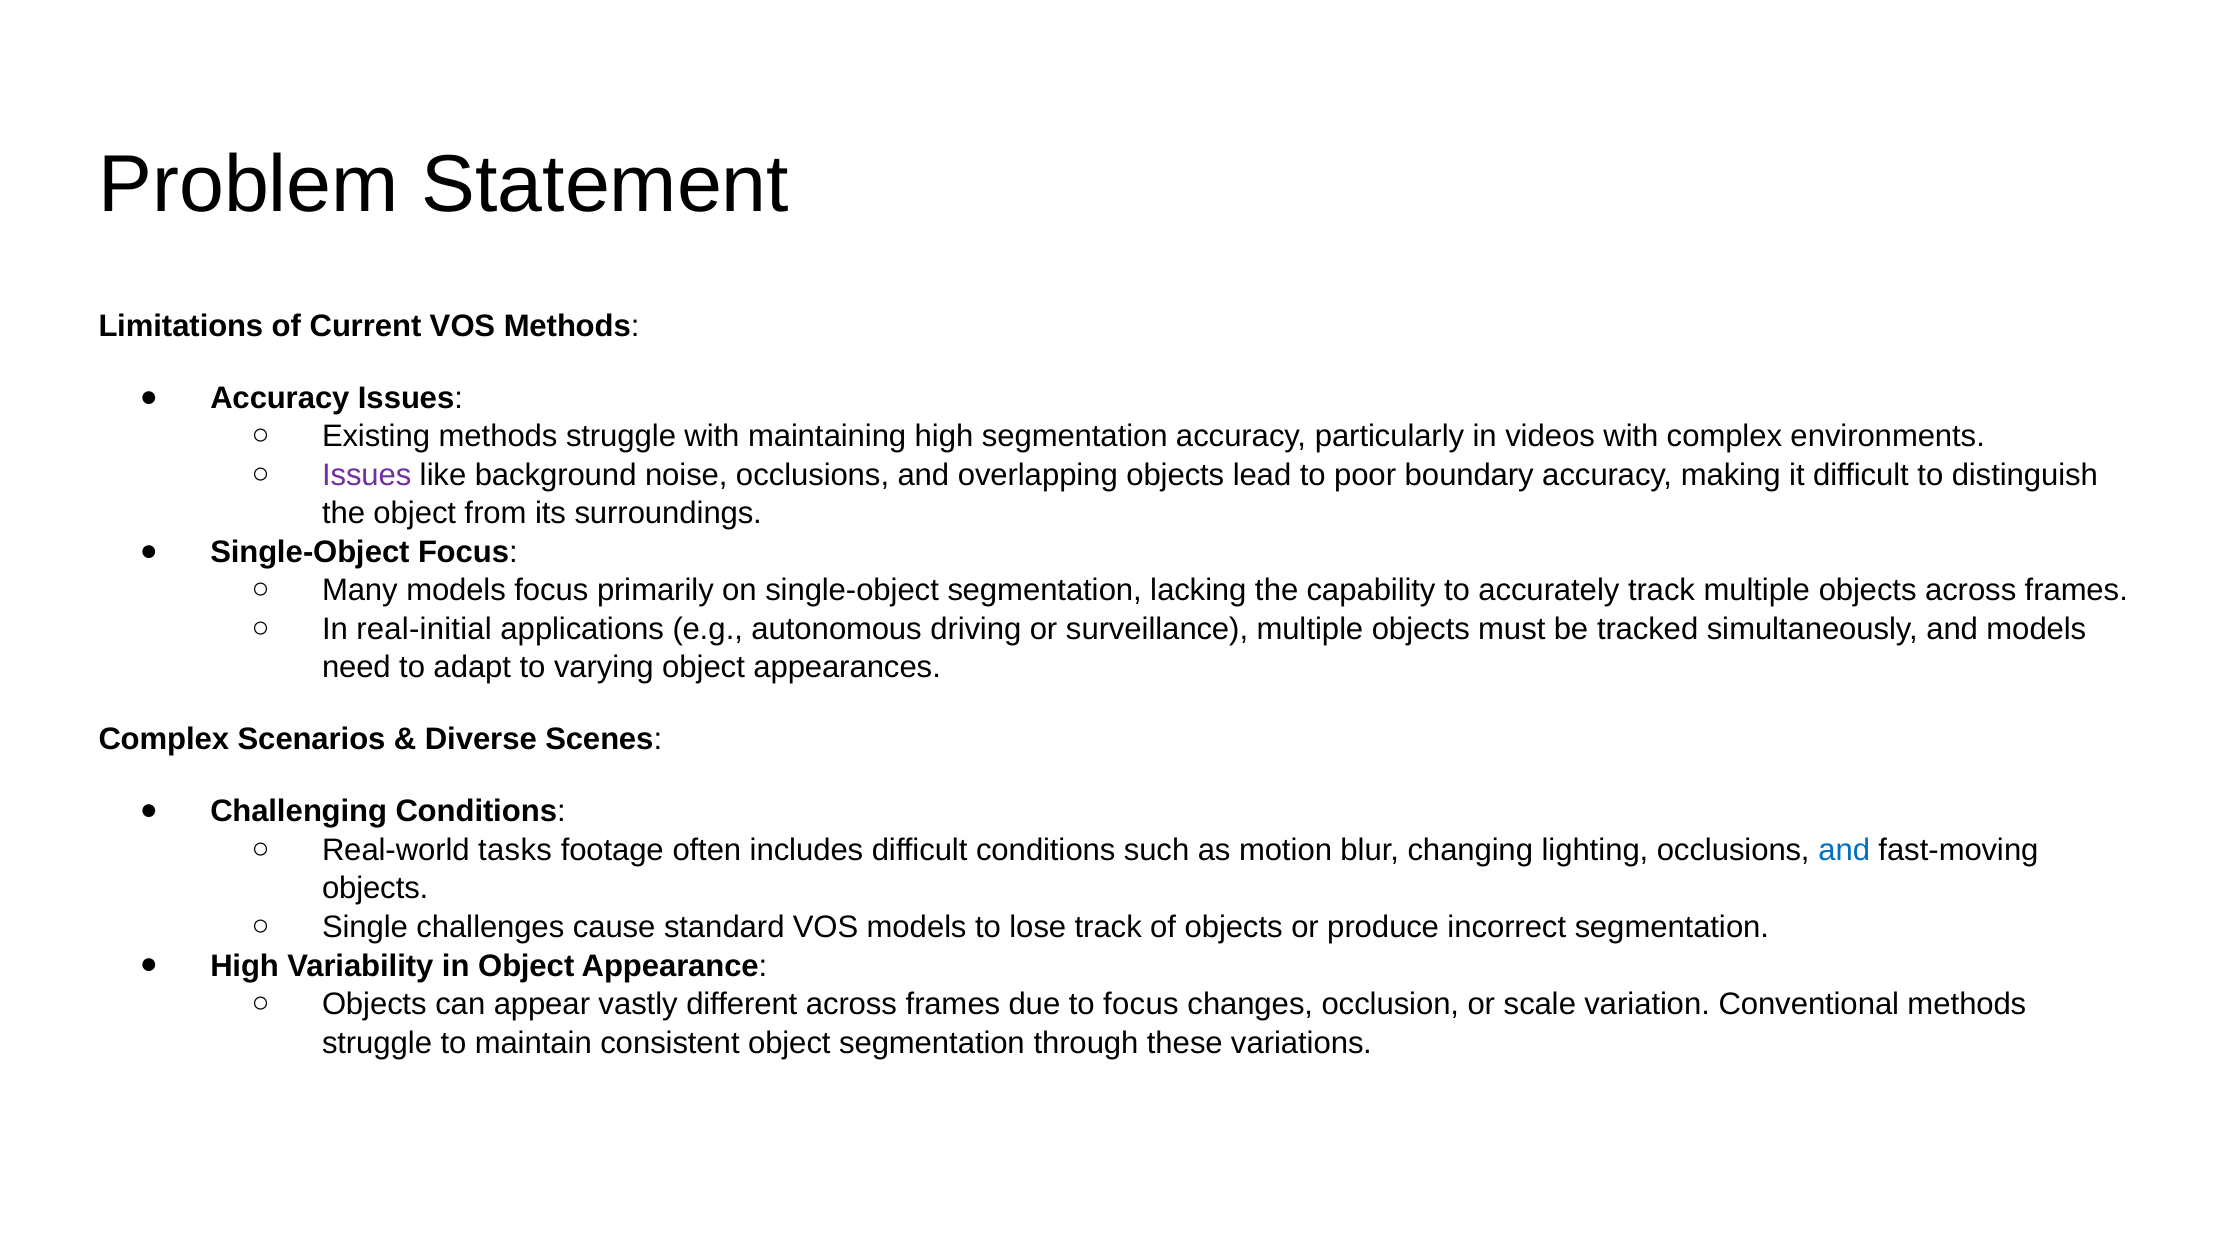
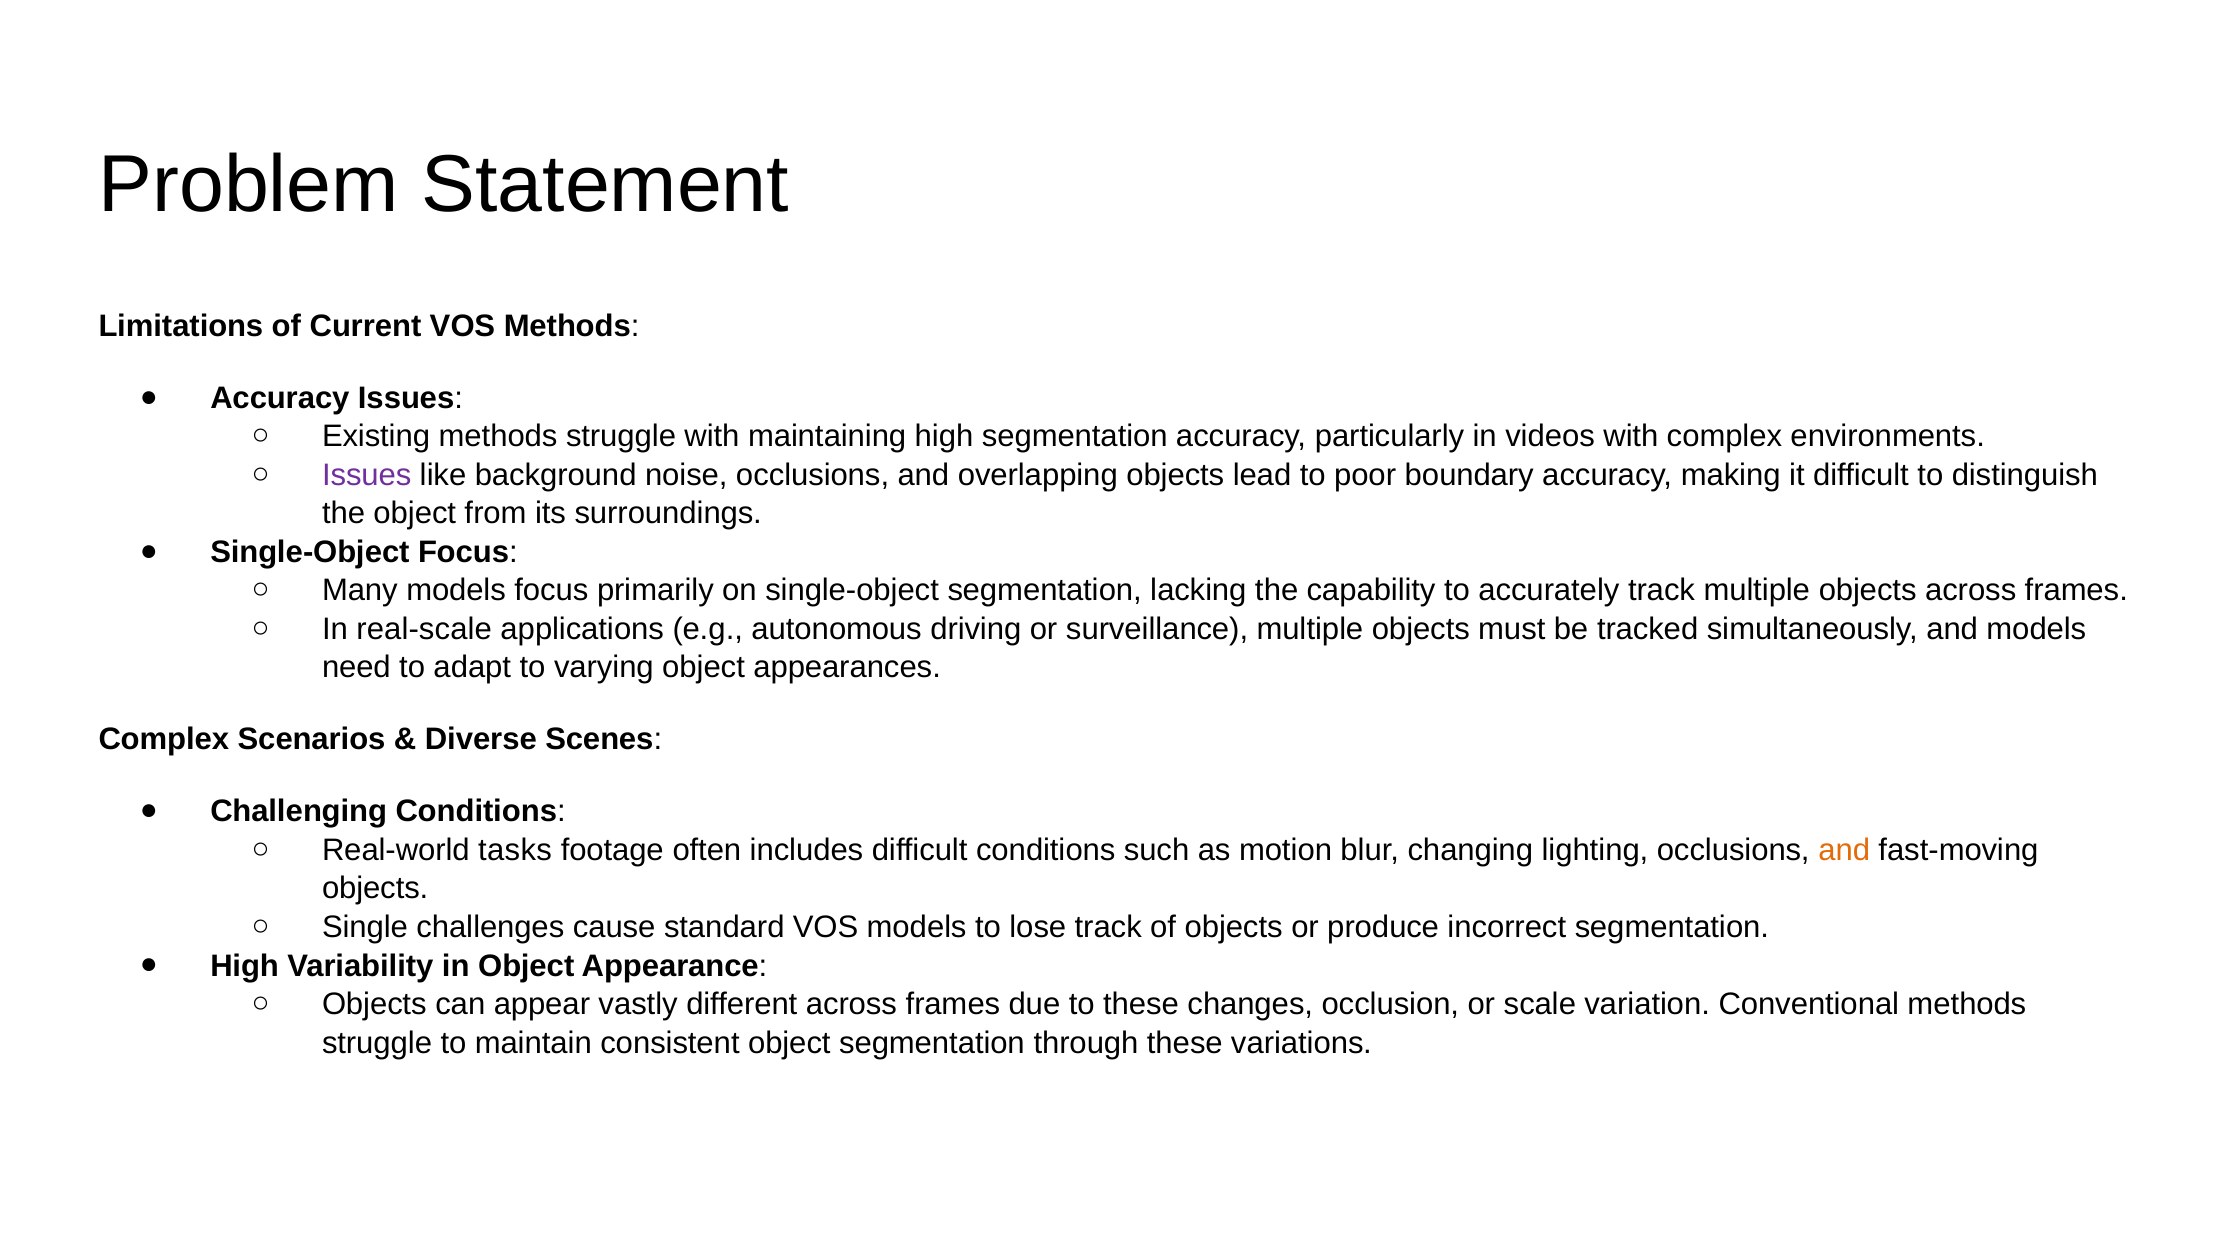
real-initial: real-initial -> real-scale
and at (1844, 850) colour: blue -> orange
to focus: focus -> these
